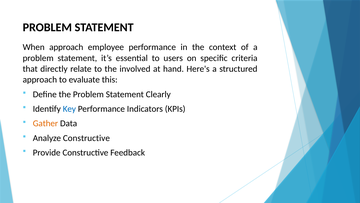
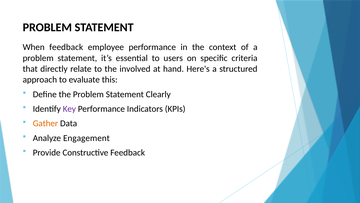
When approach: approach -> feedback
Key colour: blue -> purple
Analyze Constructive: Constructive -> Engagement
